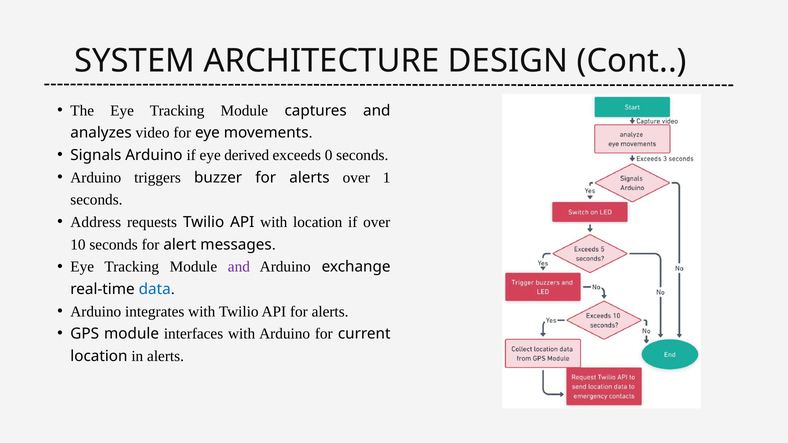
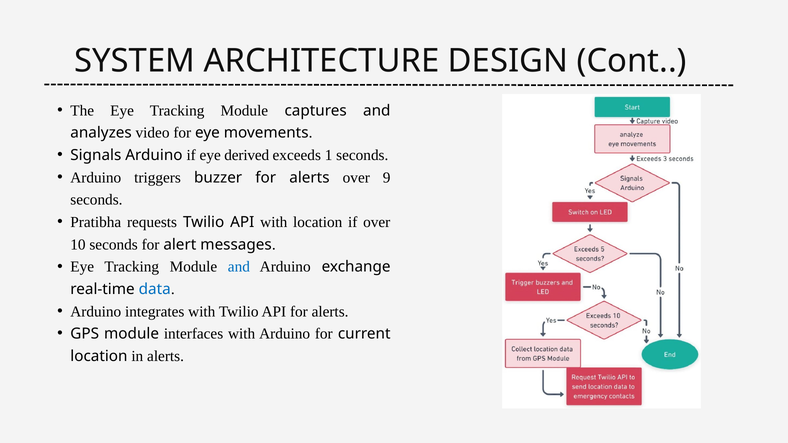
0: 0 -> 1
1: 1 -> 9
Address: Address -> Pratibha
and at (239, 267) colour: purple -> blue
